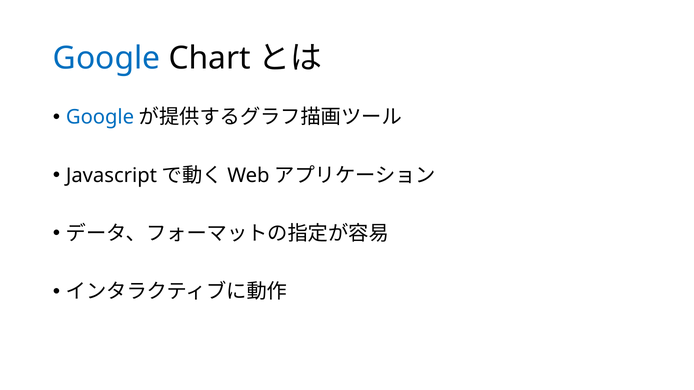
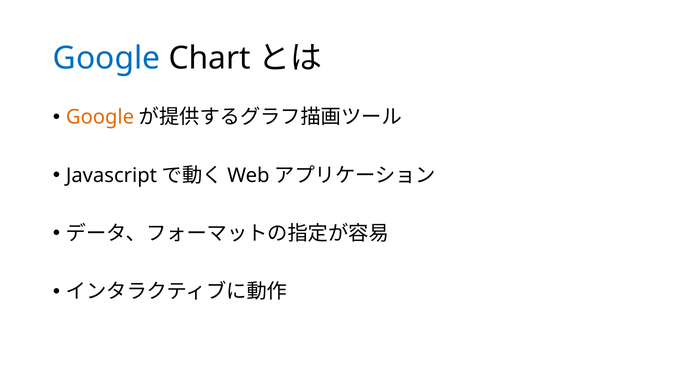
Google at (100, 117) colour: blue -> orange
